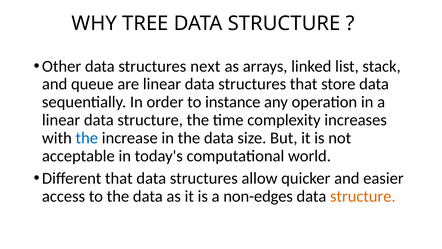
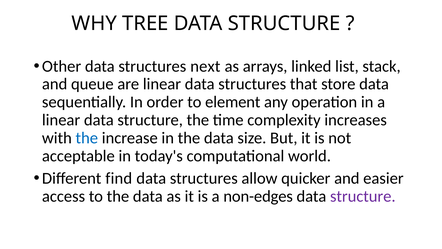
instance: instance -> element
Different that: that -> find
structure at (363, 196) colour: orange -> purple
